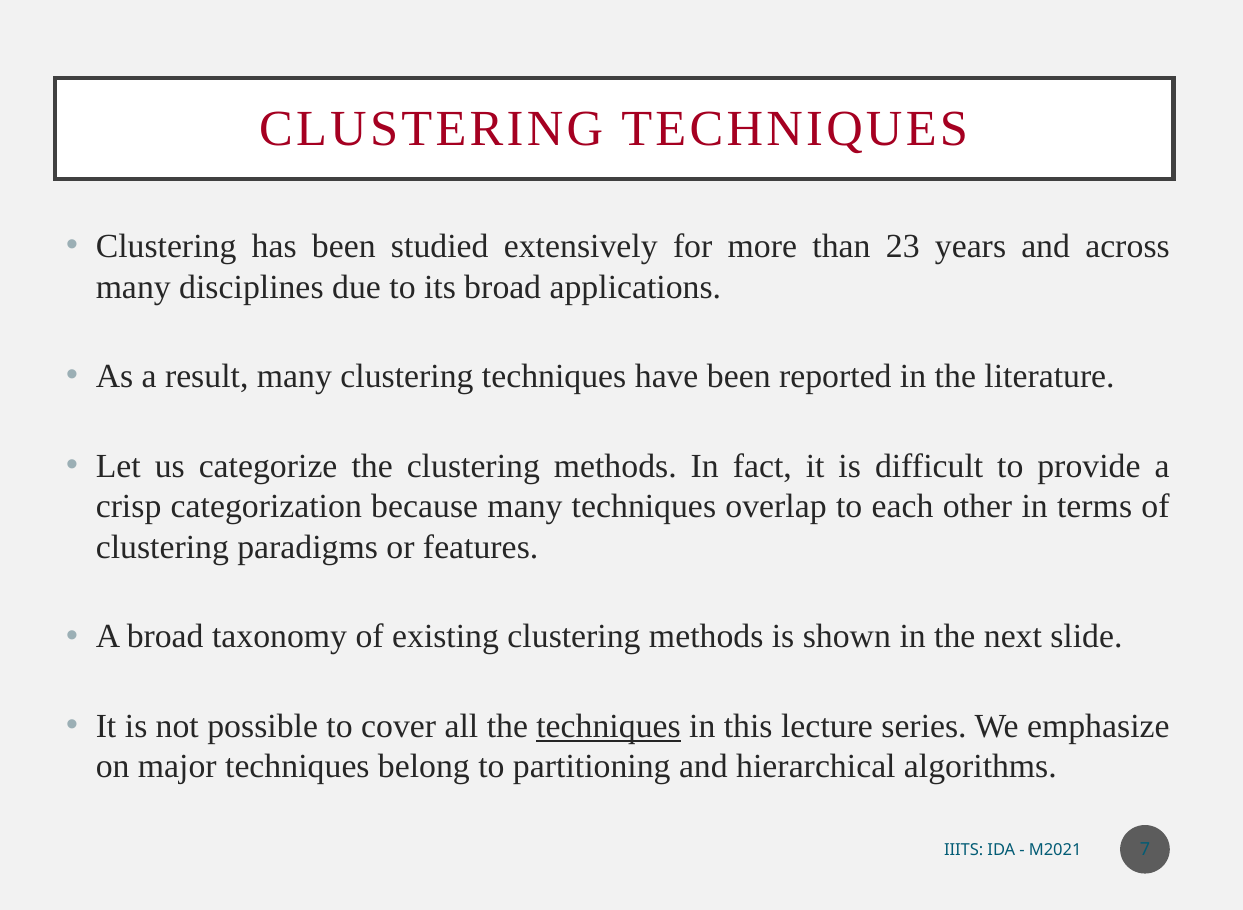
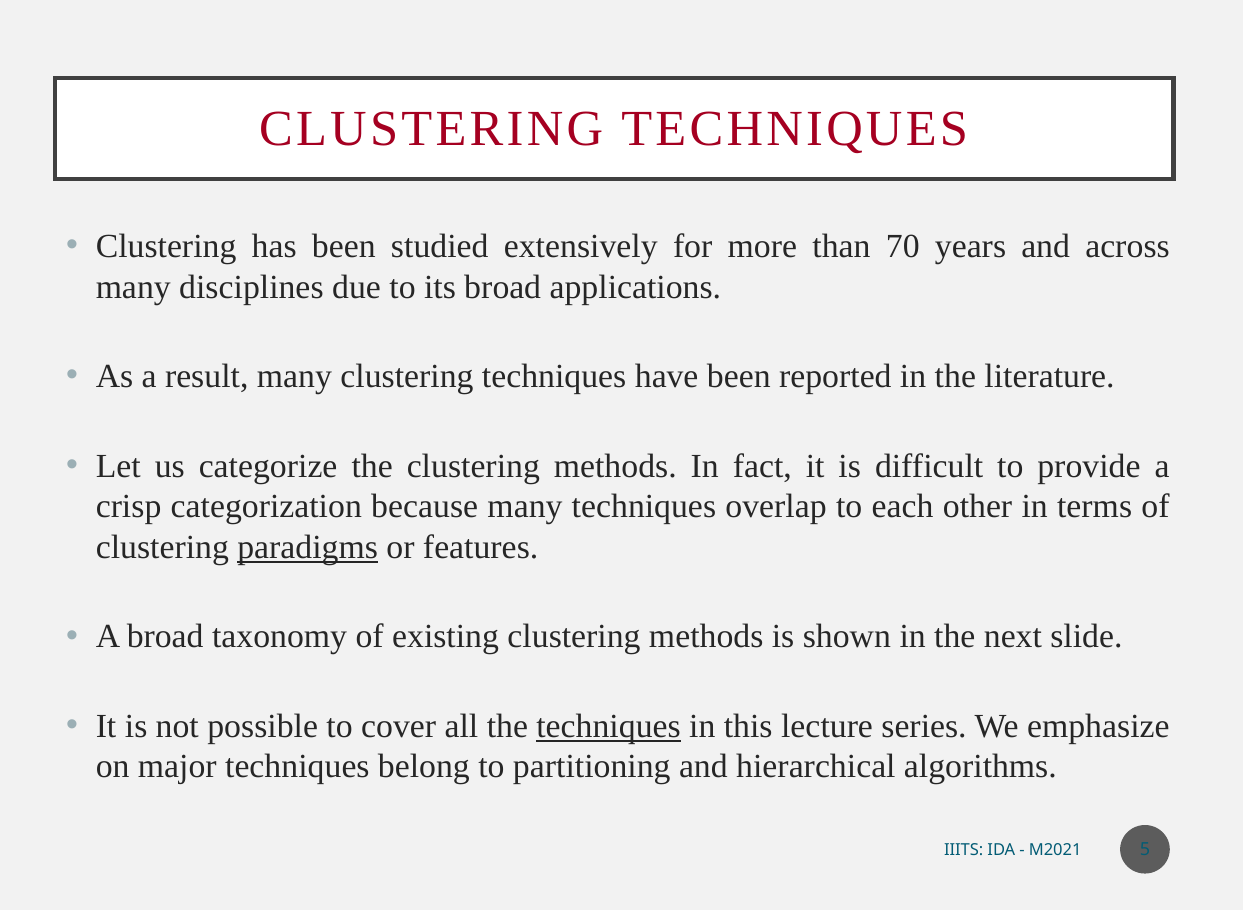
23: 23 -> 70
paradigms underline: none -> present
7: 7 -> 5
